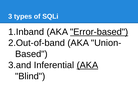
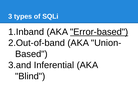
AKA at (87, 65) underline: present -> none
